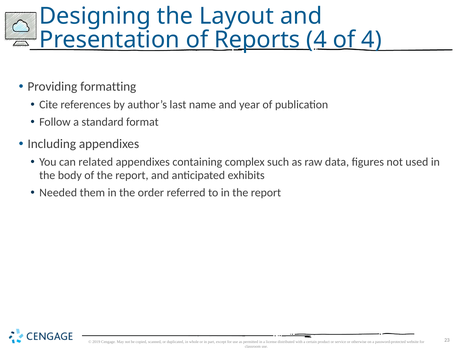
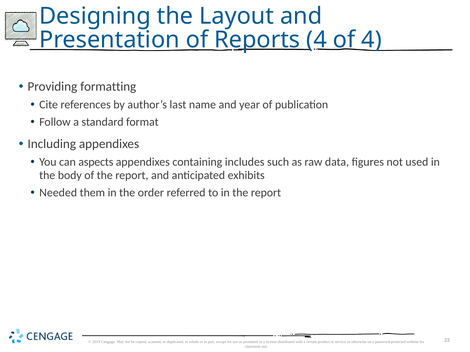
related: related -> aspects
complex: complex -> includes
